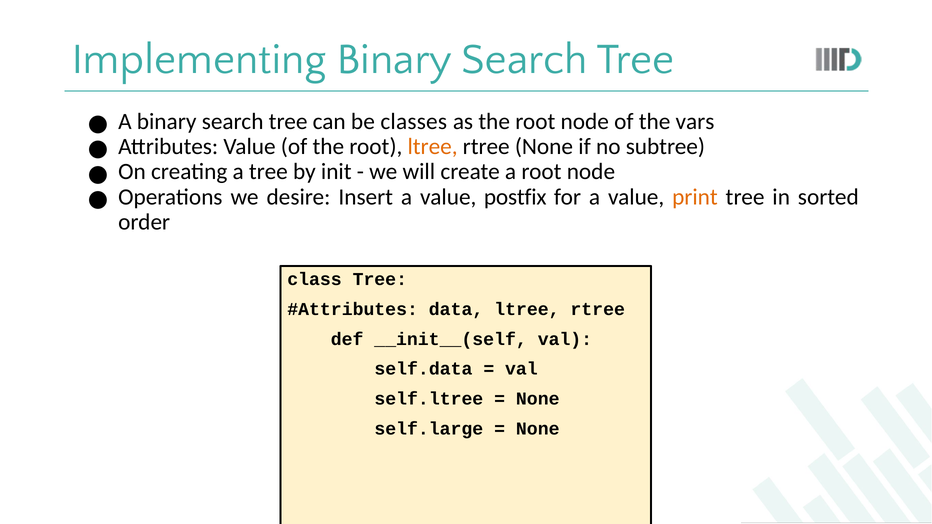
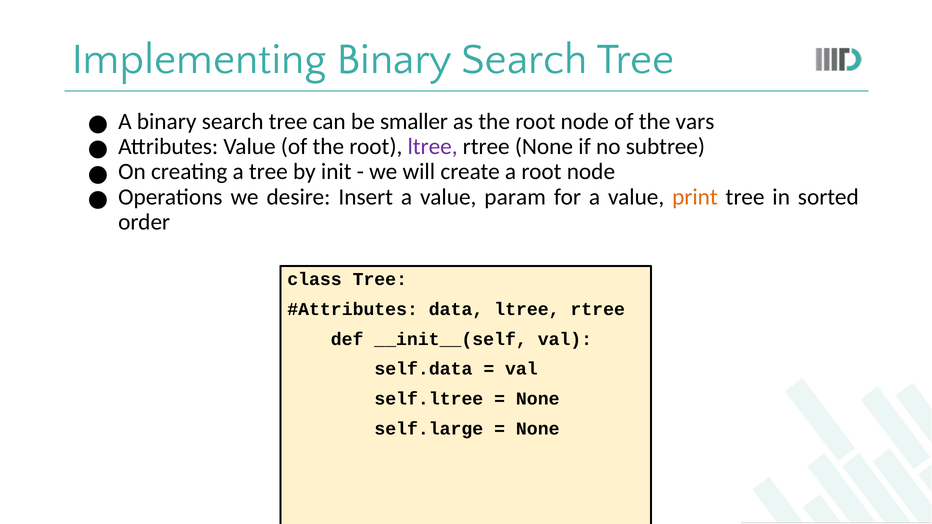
classes: classes -> smaller
ltree at (433, 147) colour: orange -> purple
postfix: postfix -> param
